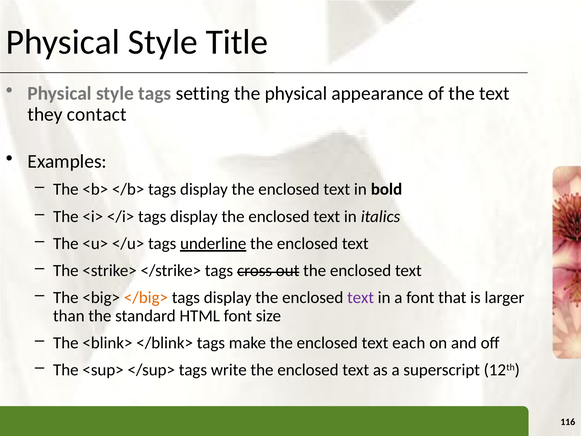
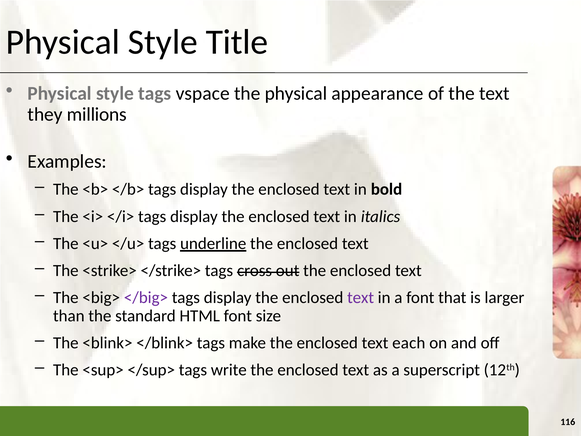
setting: setting -> vspace
contact: contact -> millions
</big> colour: orange -> purple
